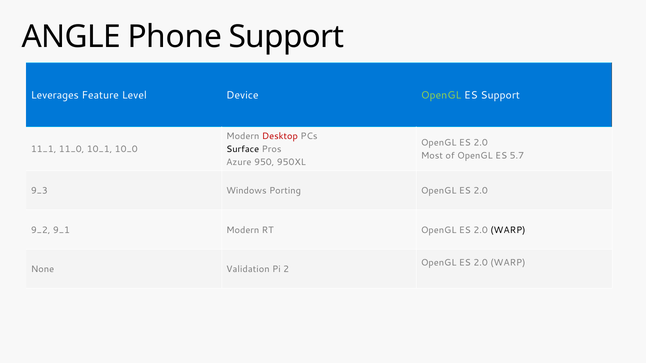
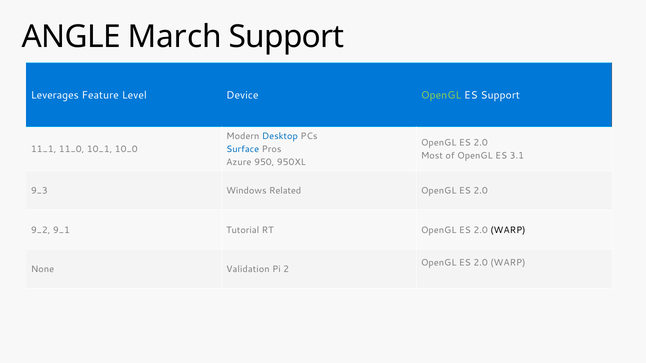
Phone: Phone -> March
Desktop colour: red -> blue
Surface colour: black -> blue
5.7: 5.7 -> 3.1
Porting: Porting -> Related
Modern at (243, 230): Modern -> Tutorial
